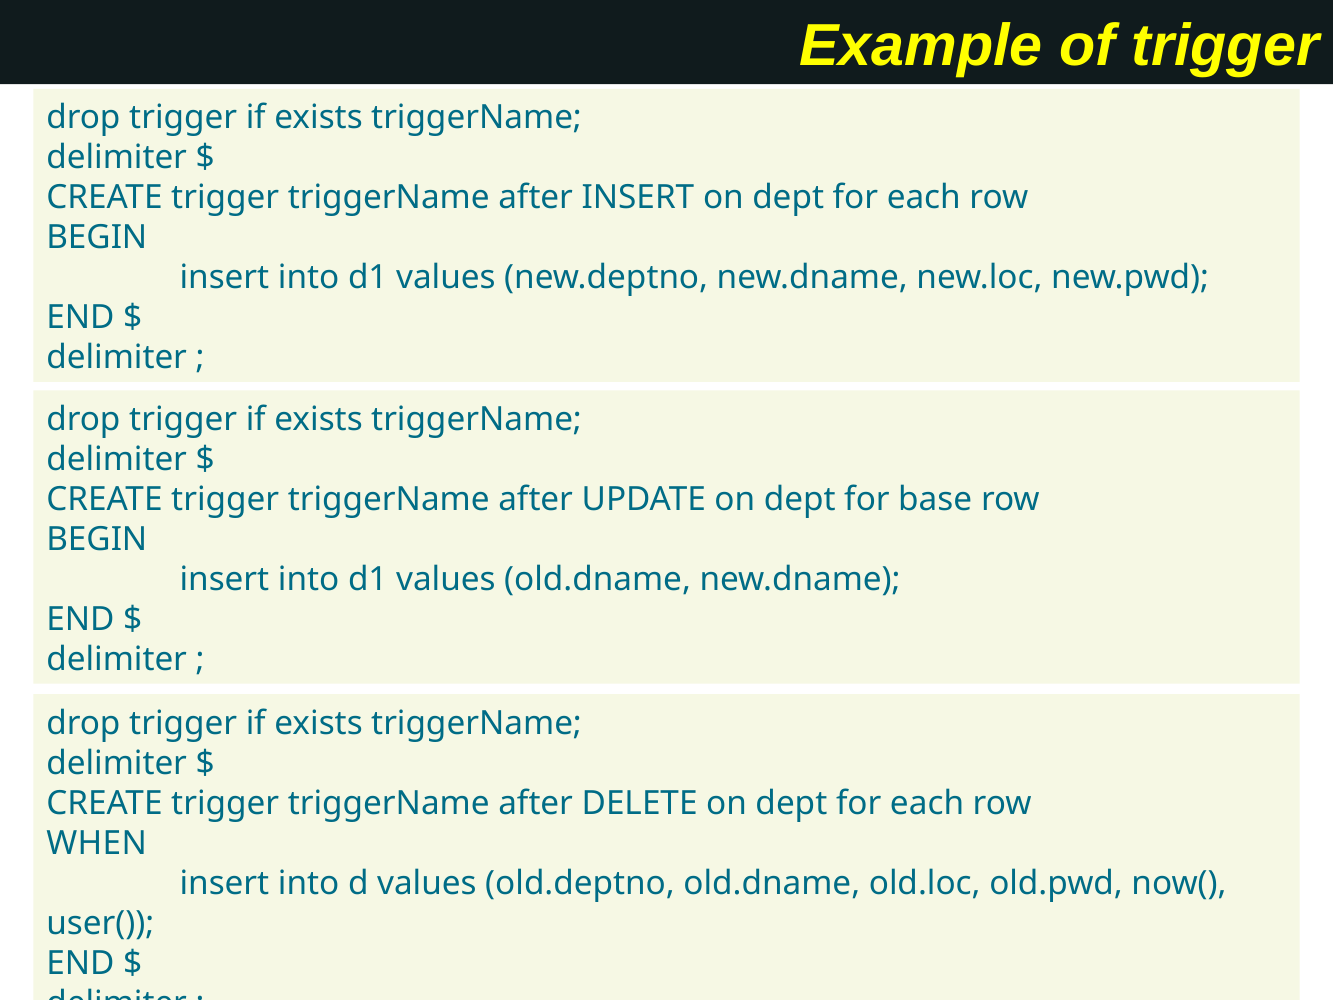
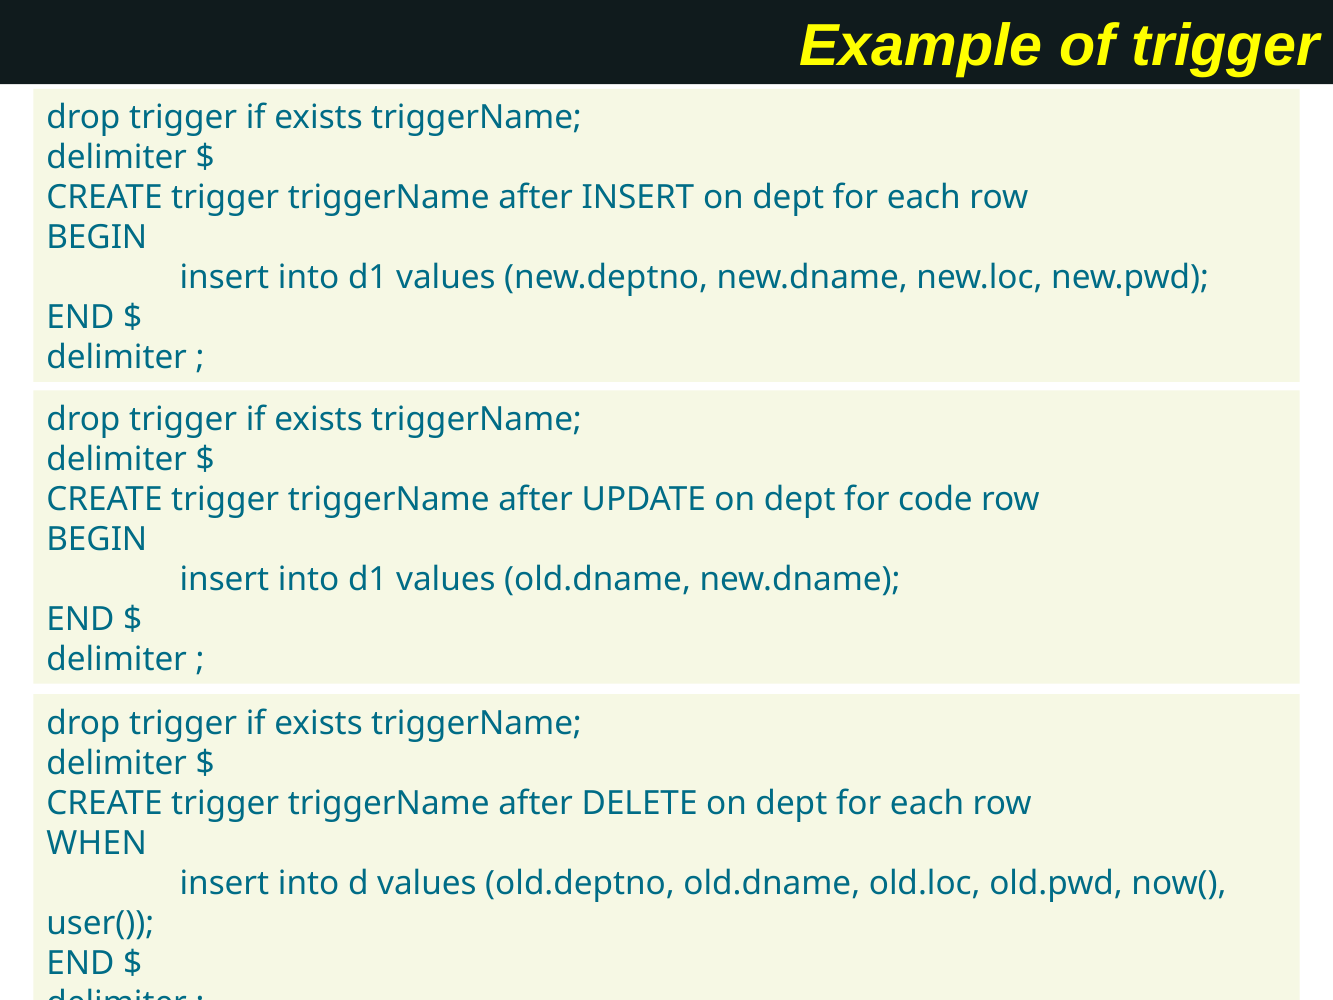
base: base -> code
